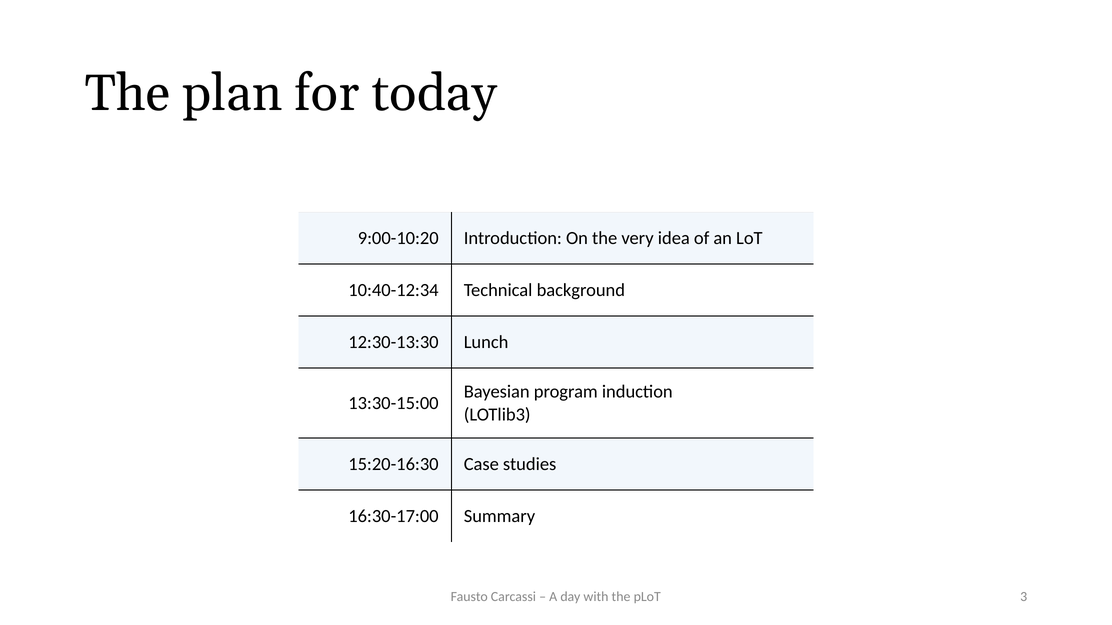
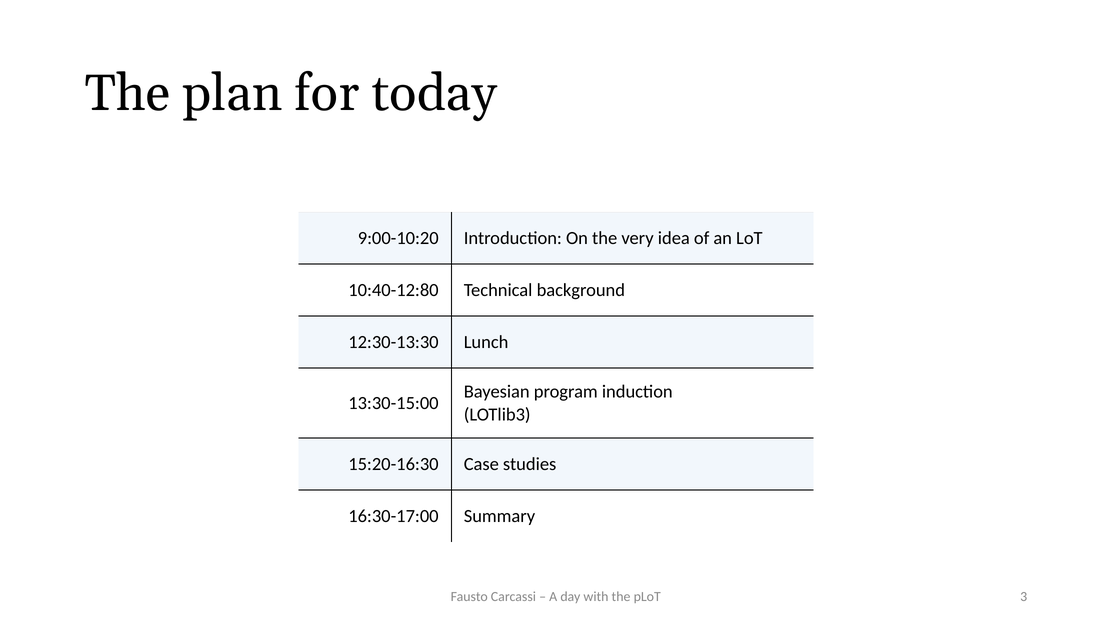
10:40-12:34: 10:40-12:34 -> 10:40-12:80
